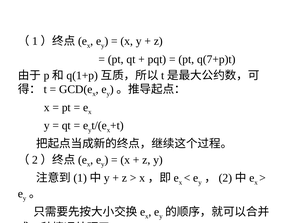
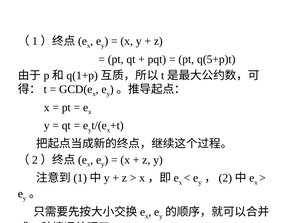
q(7+p)t: q(7+p)t -> q(5+p)t
